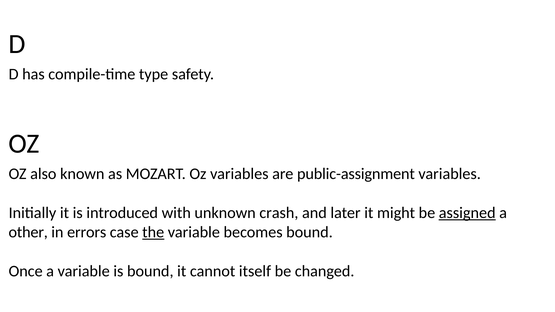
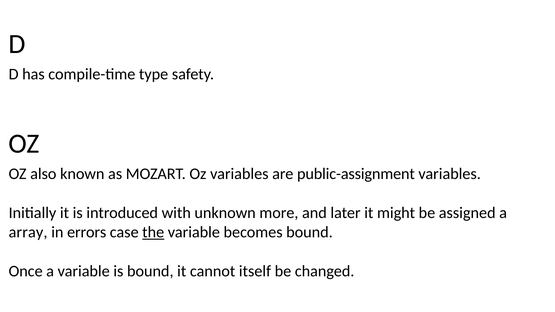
crash: crash -> more
assigned underline: present -> none
other: other -> array
